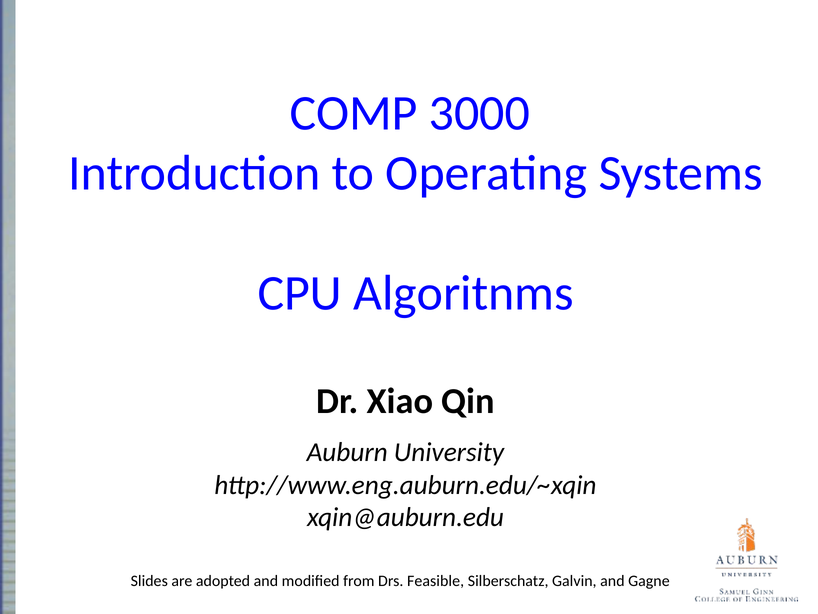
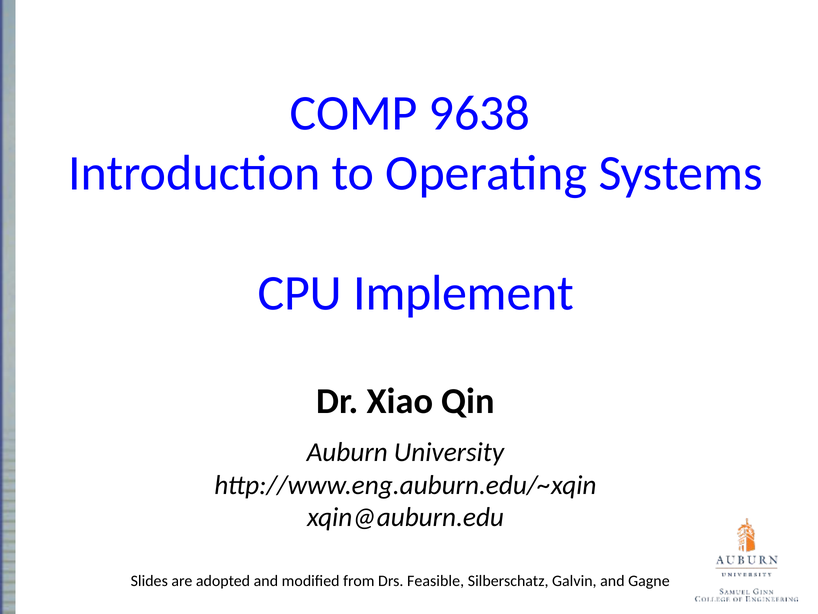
3000: 3000 -> 9638
Algoritnms: Algoritnms -> Implement
